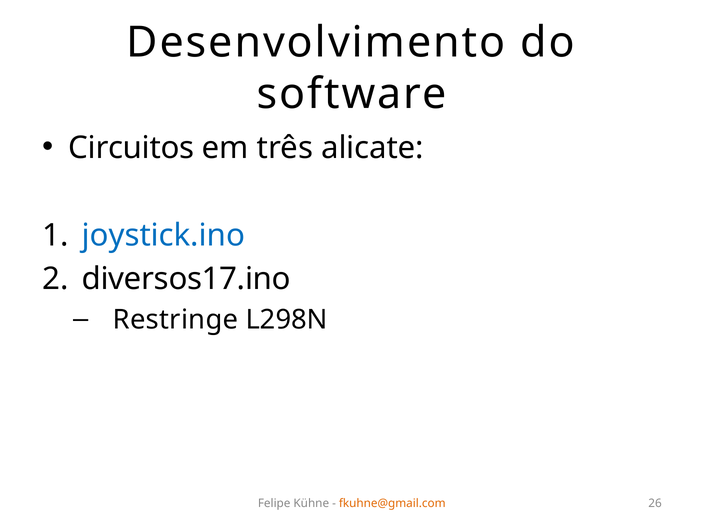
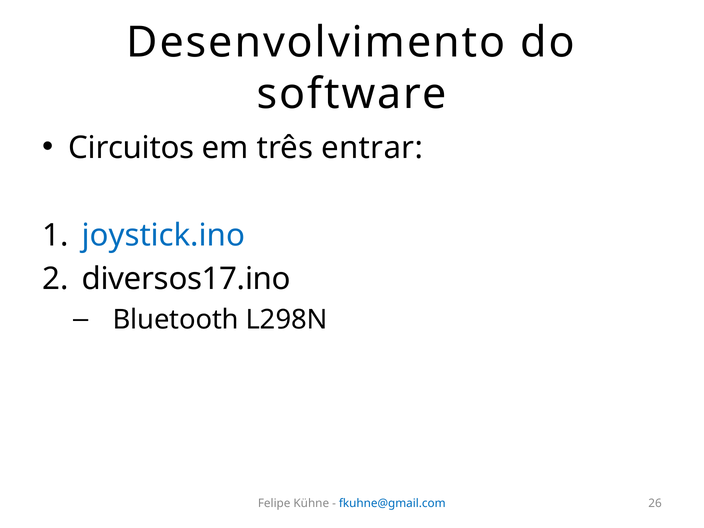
alicate: alicate -> entrar
Restringe: Restringe -> Bluetooth
fkuhne@gmail.com colour: orange -> blue
